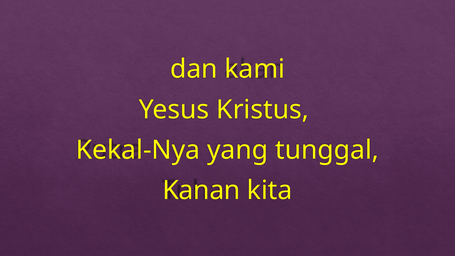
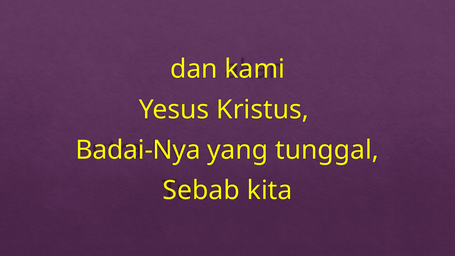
Kekal-Nya: Kekal-Nya -> Badai-Nya
Kanan: Kanan -> Sebab
